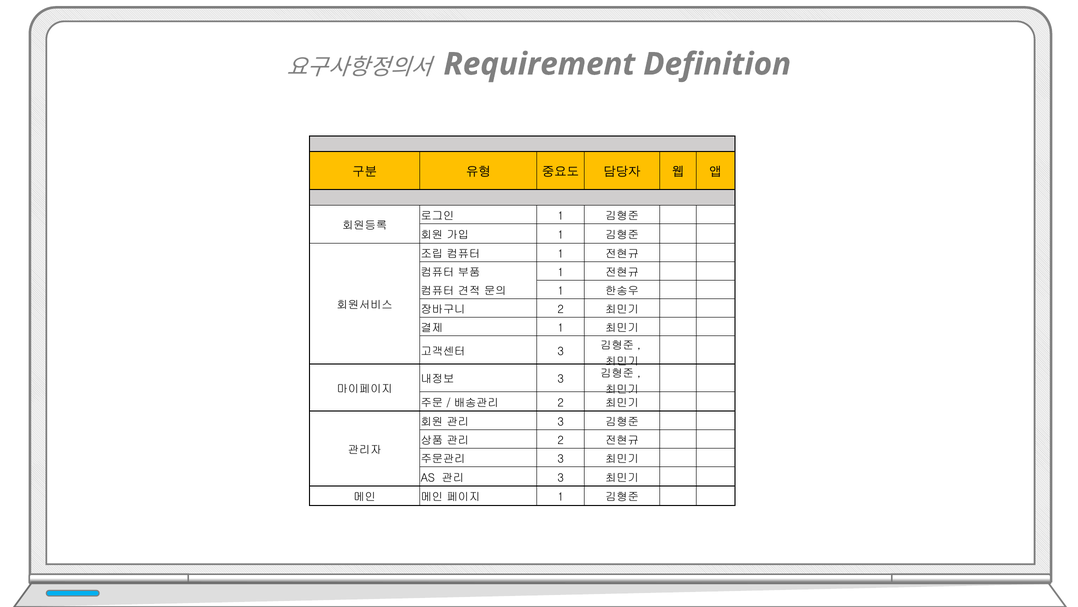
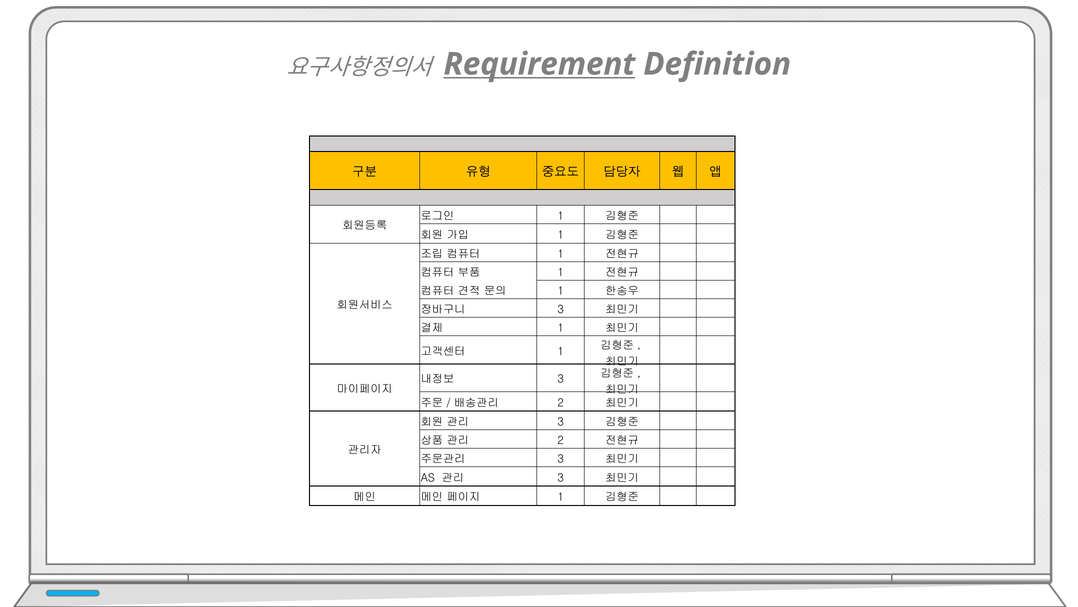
Requirement underline: none -> present
2 at (561, 309): 2 -> 3
3 at (561, 351): 3 -> 1
